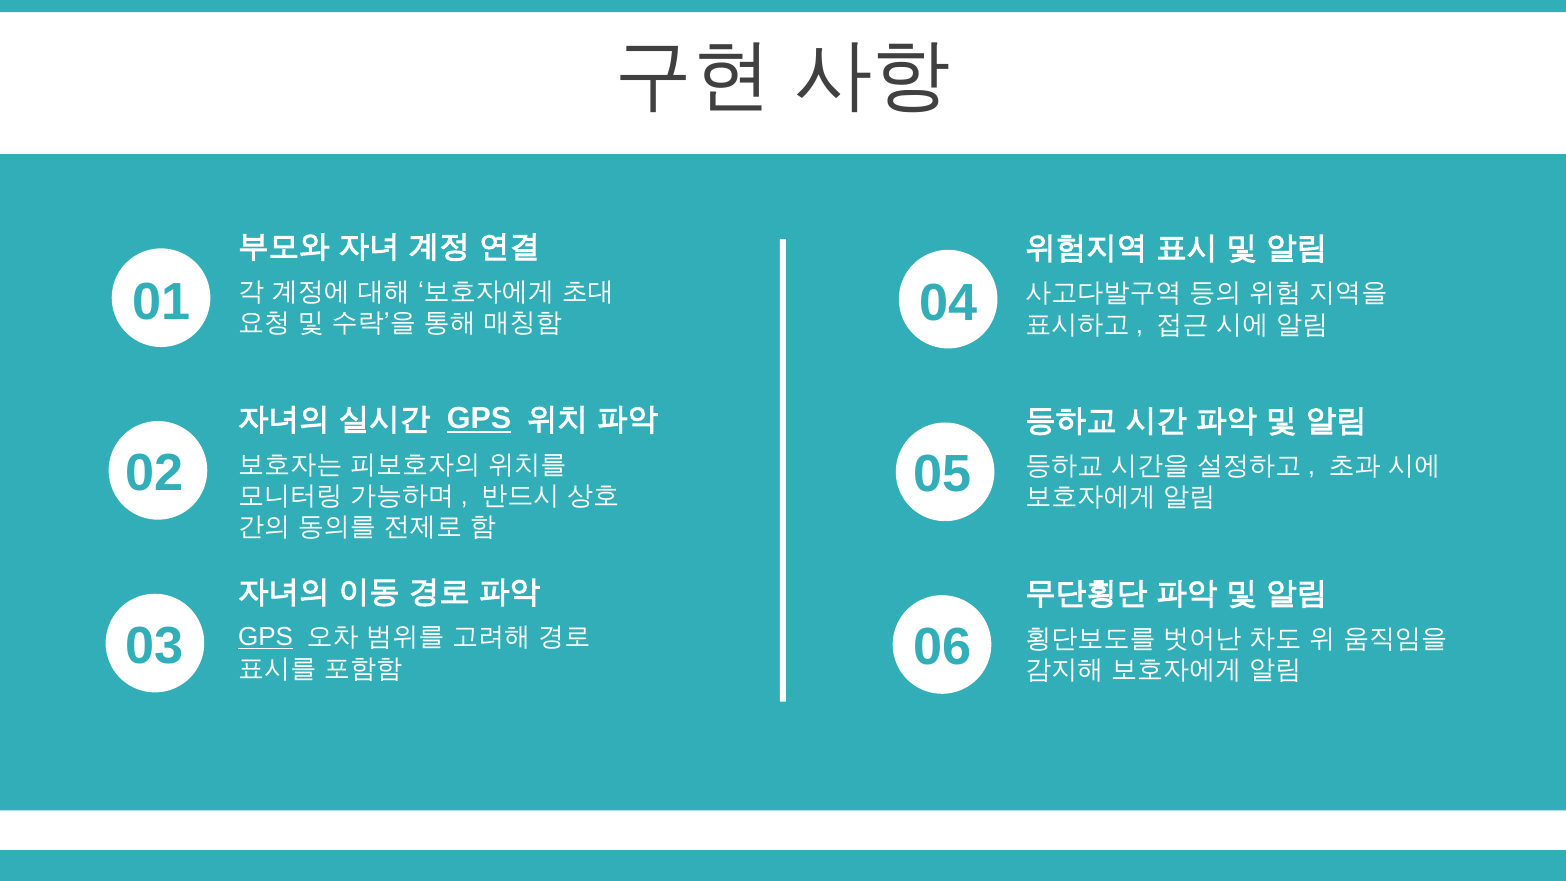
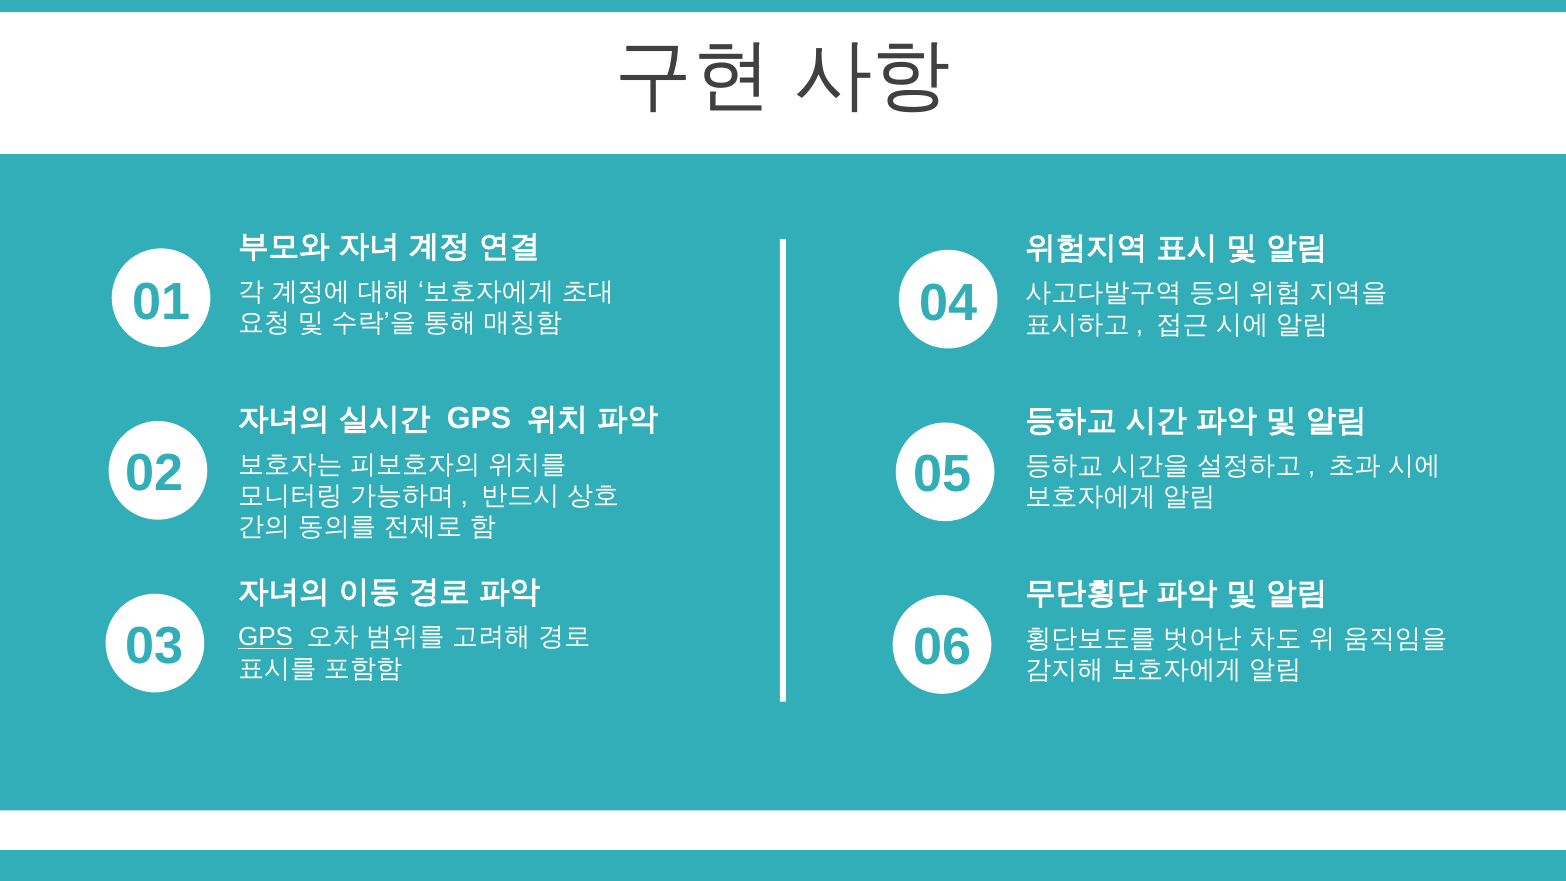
GPS at (479, 419) underline: present -> none
